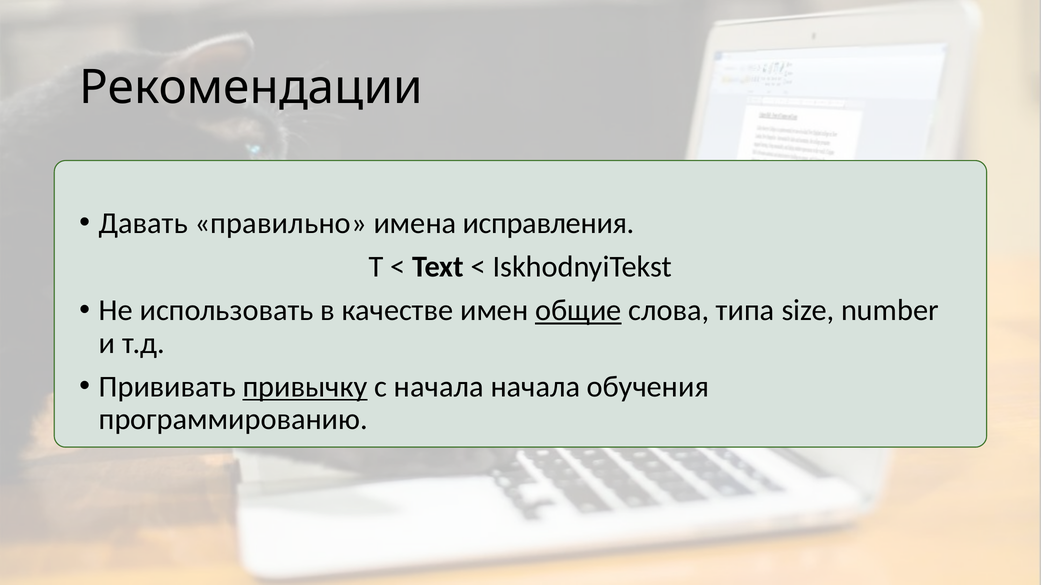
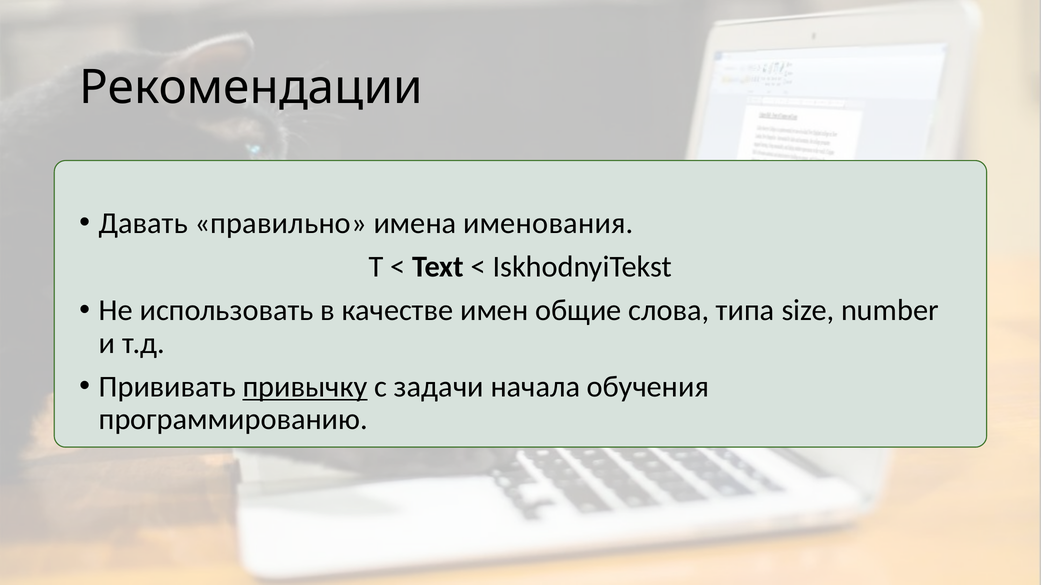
исправления: исправления -> именования
общие underline: present -> none
с начала: начала -> задачи
